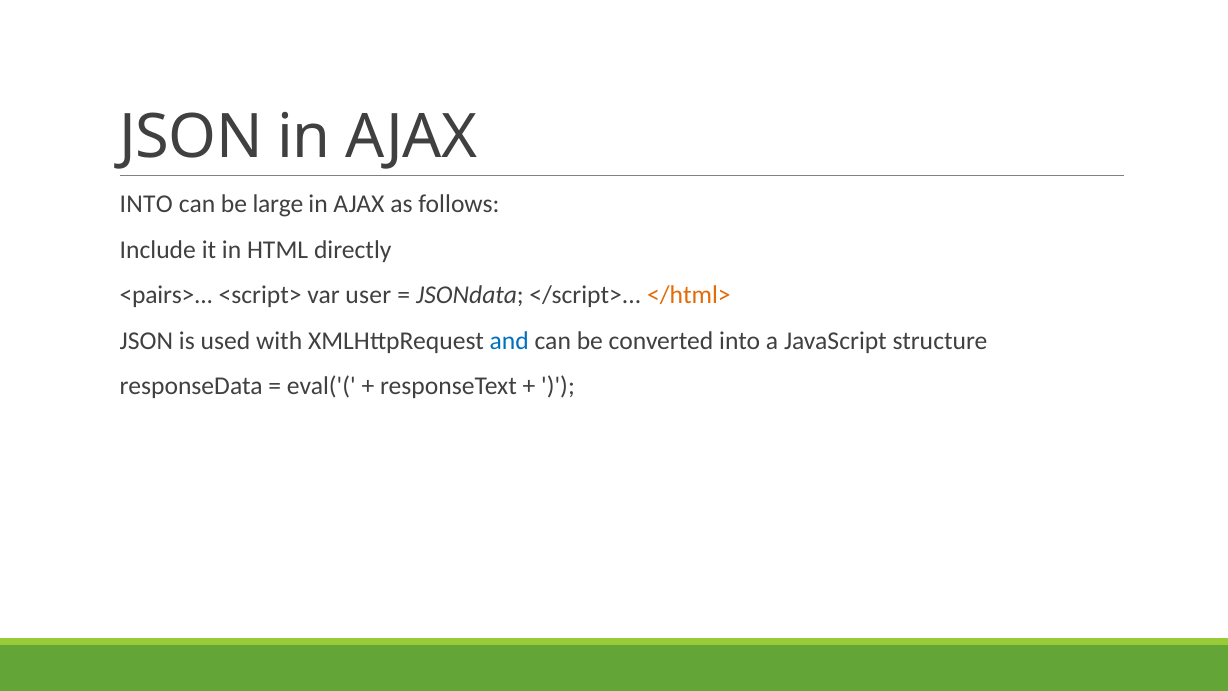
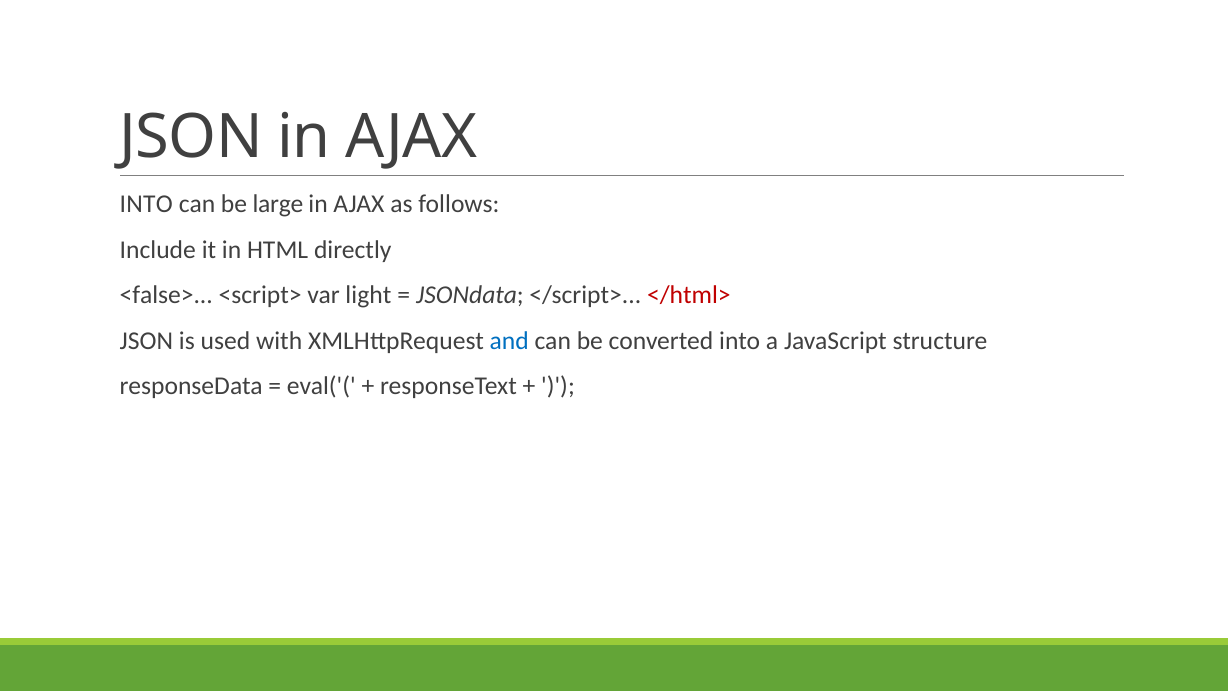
<pairs>: <pairs> -> <false>
user: user -> light
</html> colour: orange -> red
